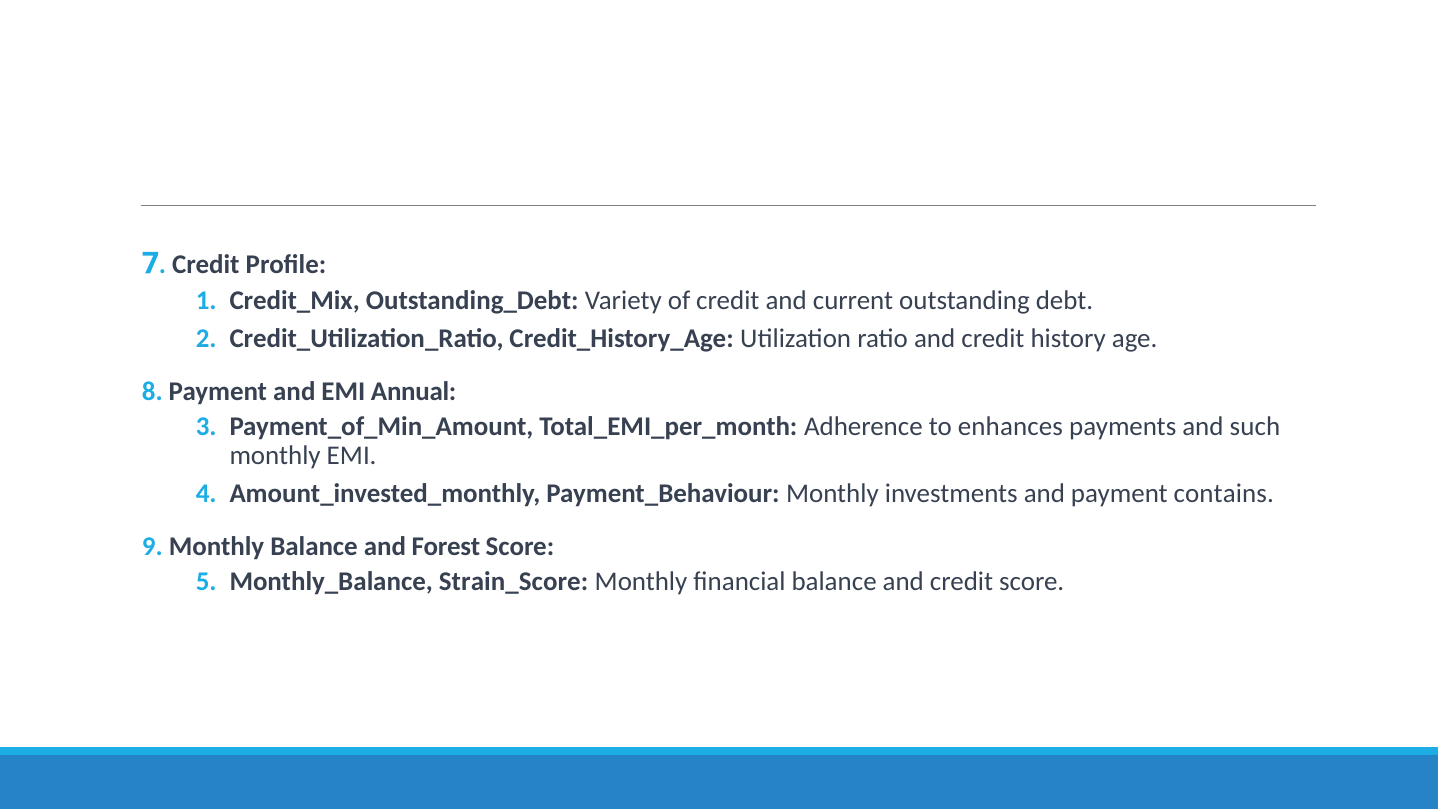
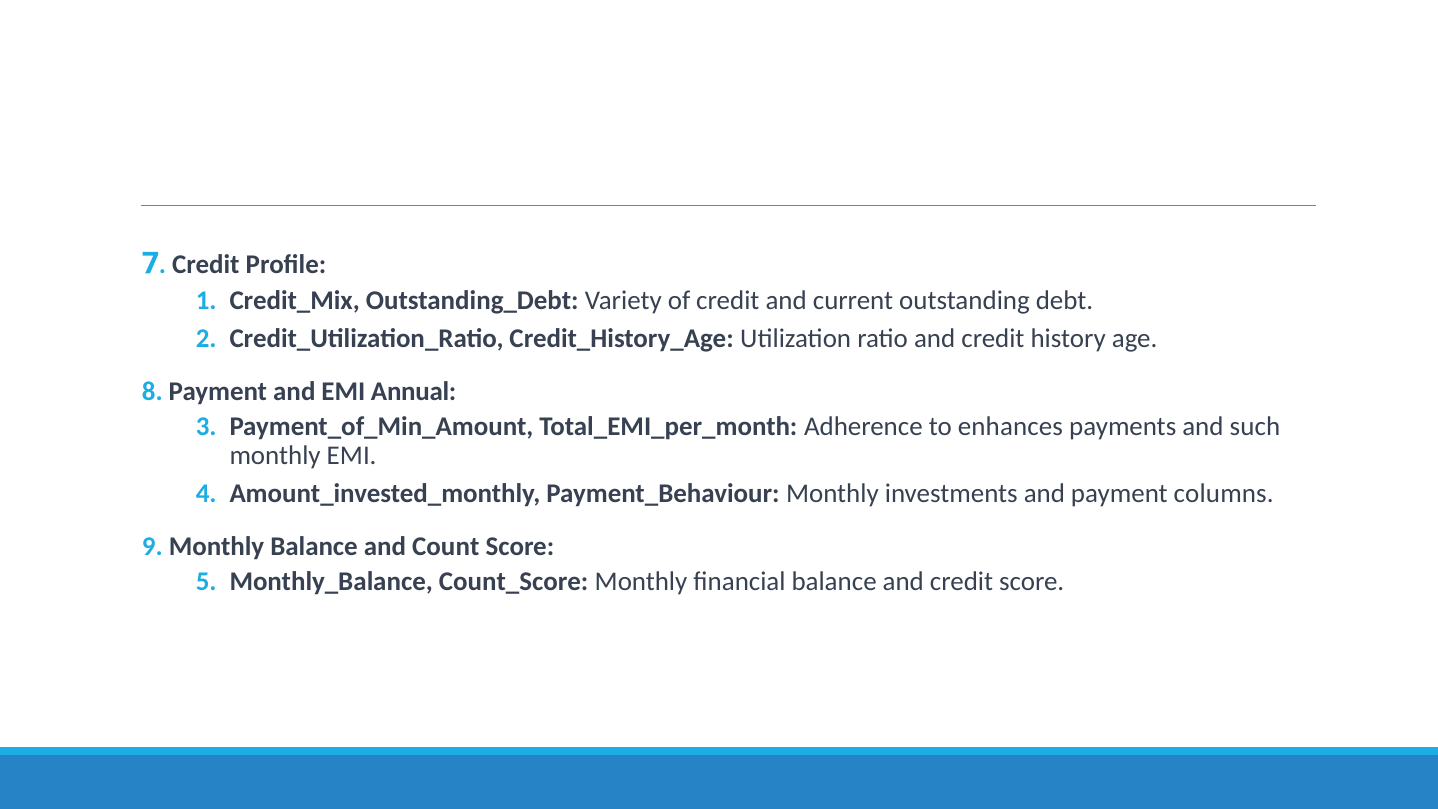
contains: contains -> columns
Forest: Forest -> Count
Strain_Score: Strain_Score -> Count_Score
